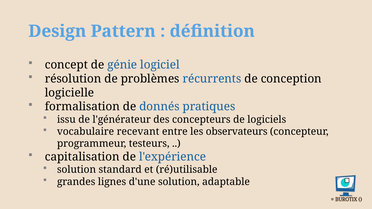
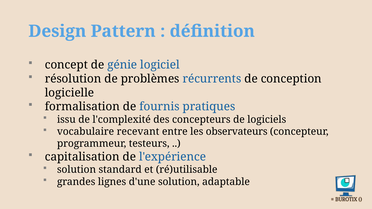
donnés: donnés -> fournis
l'générateur: l'générateur -> l'complexité
